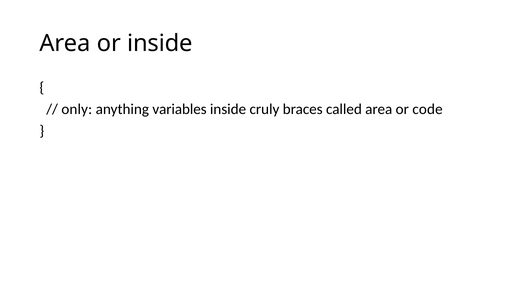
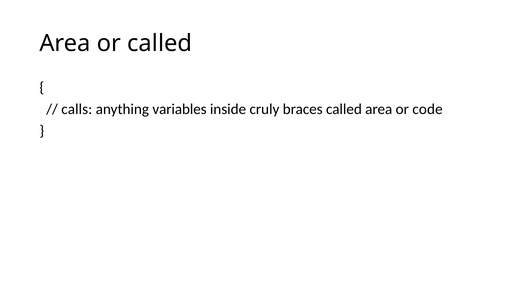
or inside: inside -> called
only: only -> calls
